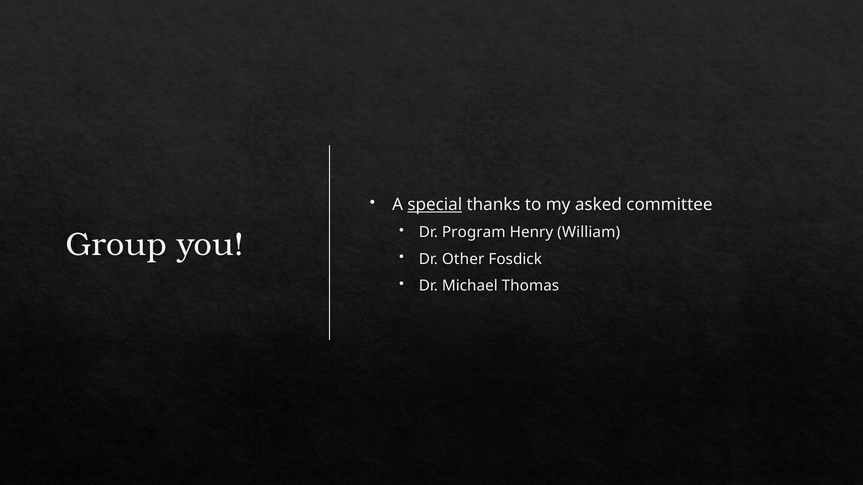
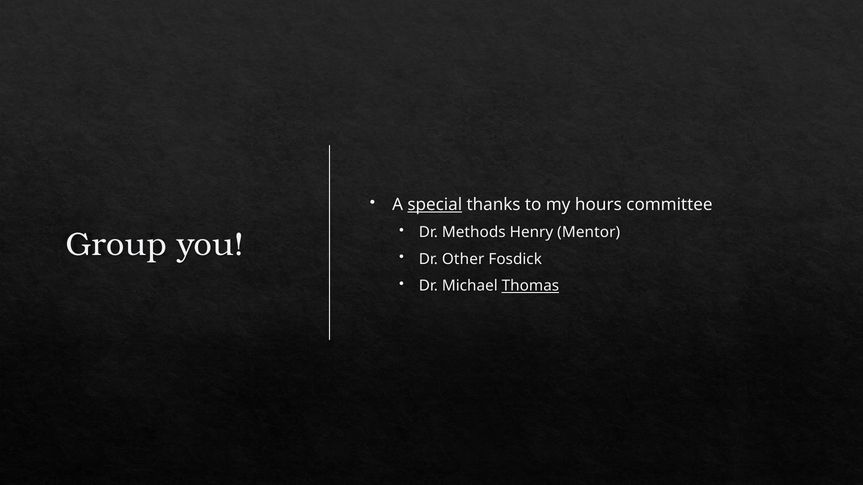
asked: asked -> hours
Program: Program -> Methods
William: William -> Mentor
Thomas underline: none -> present
